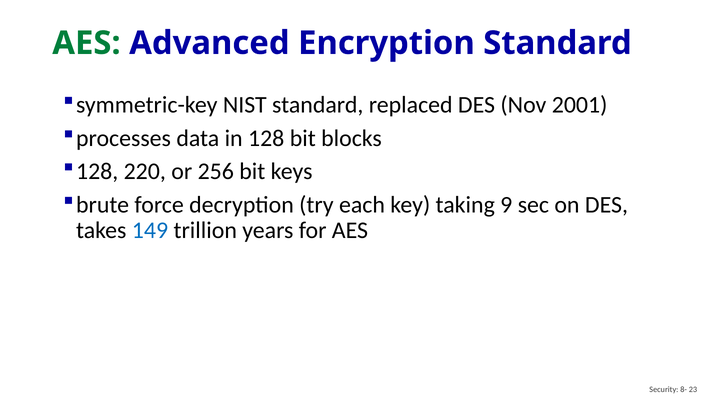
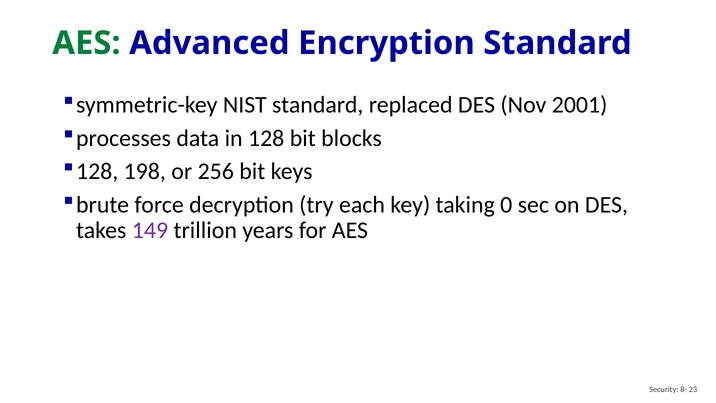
220: 220 -> 198
9: 9 -> 0
149 colour: blue -> purple
